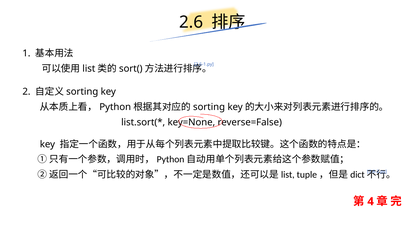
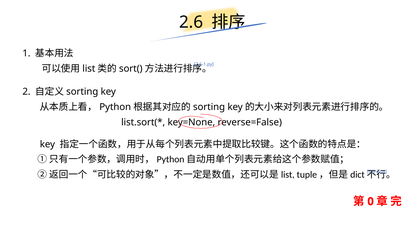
4: 4 -> 0
